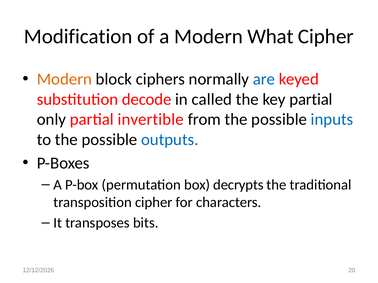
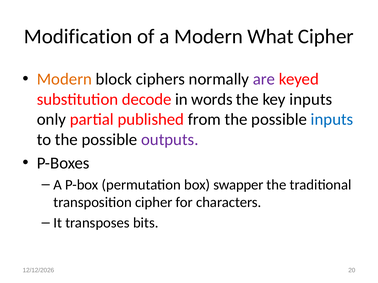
are colour: blue -> purple
called: called -> words
key partial: partial -> inputs
invertible: invertible -> published
outputs colour: blue -> purple
decrypts: decrypts -> swapper
